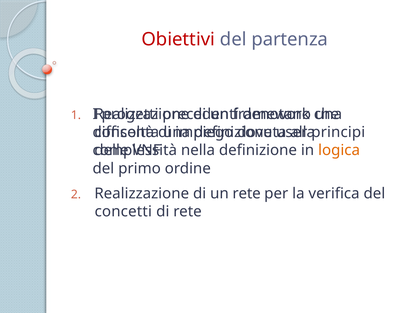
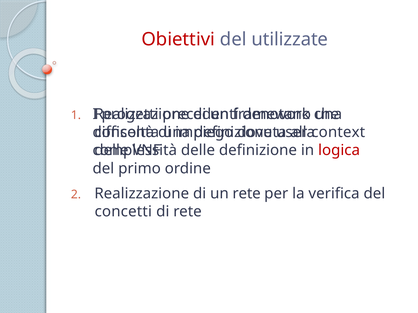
partenza: partenza -> utilizzate
principi: principi -> context
nella at (198, 151): nella -> delle
logica colour: orange -> red
